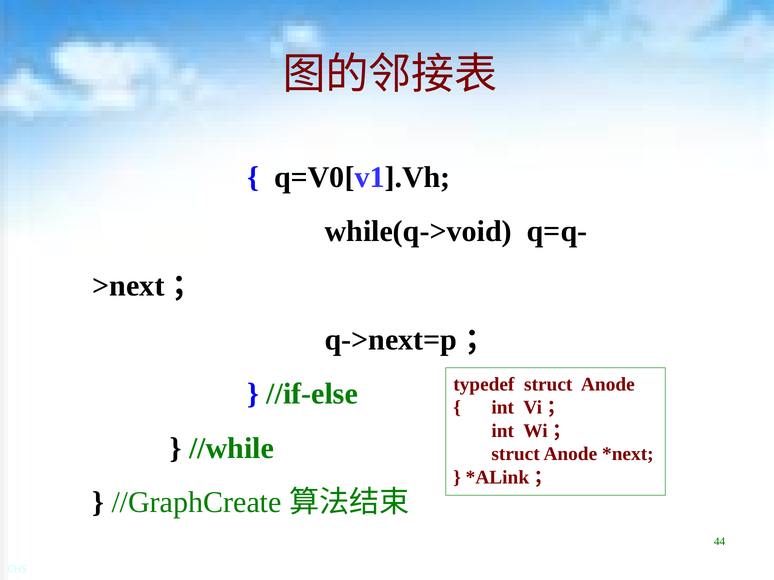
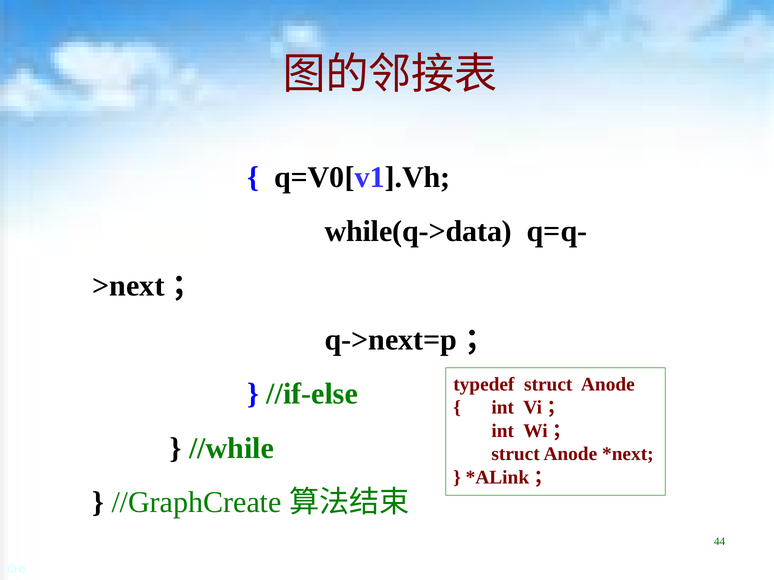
while(q->void: while(q->void -> while(q->data
